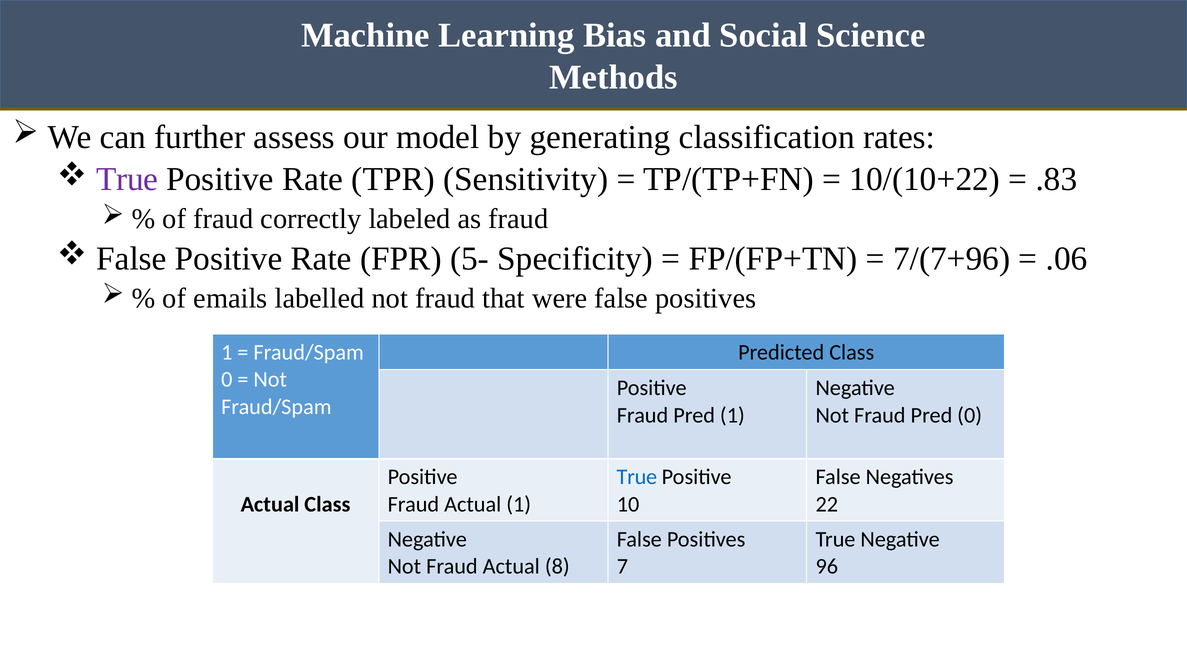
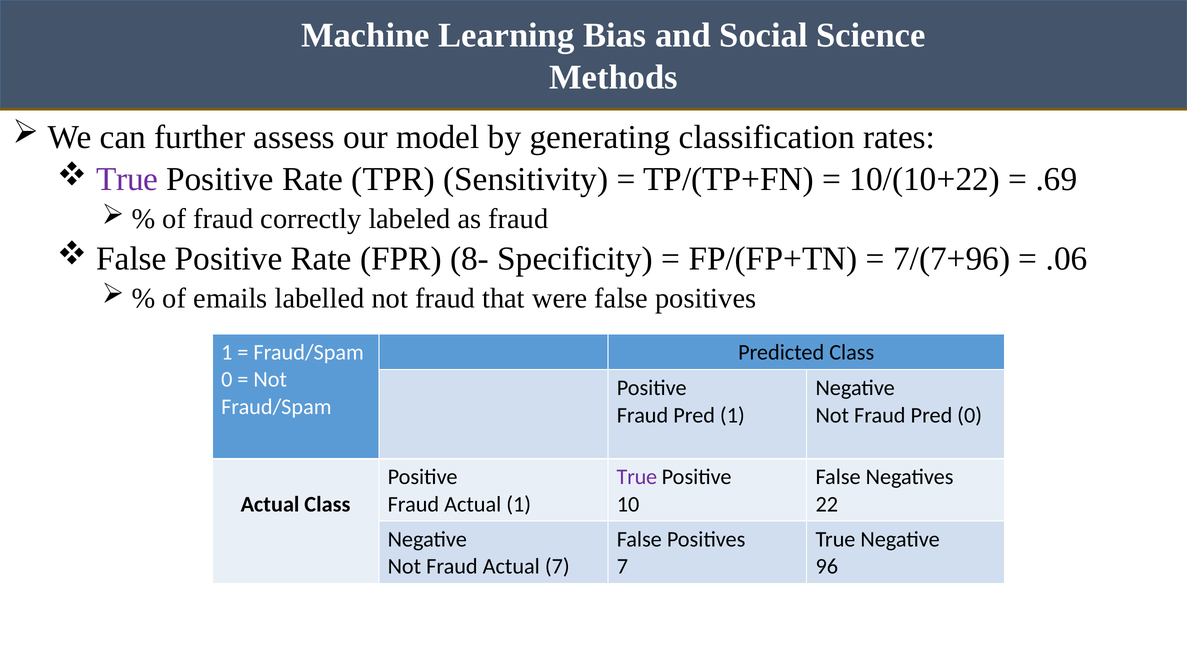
.83: .83 -> .69
5-: 5- -> 8-
True at (637, 477) colour: blue -> purple
Actual 8: 8 -> 7
